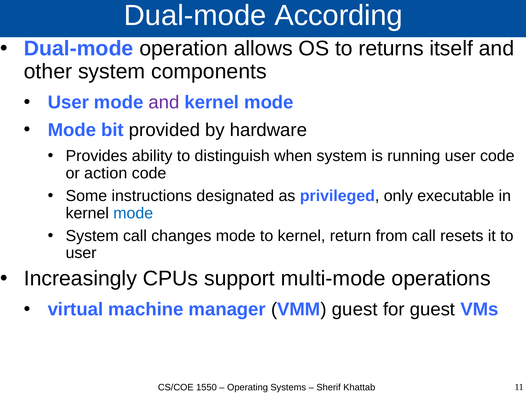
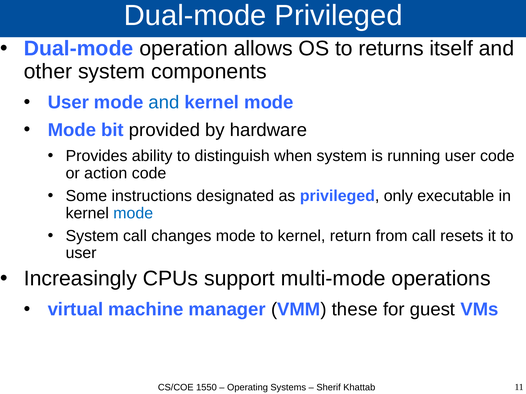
Dual-mode According: According -> Privileged
and at (164, 102) colour: purple -> blue
VMM guest: guest -> these
